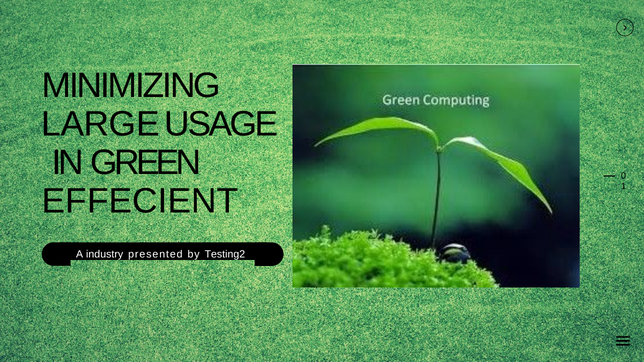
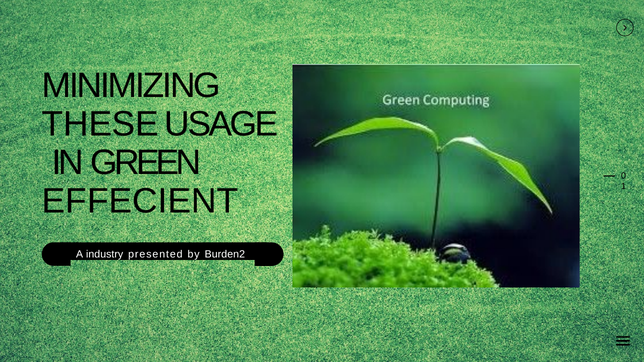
LARGE: LARGE -> THESE
Testing2: Testing2 -> Burden2
